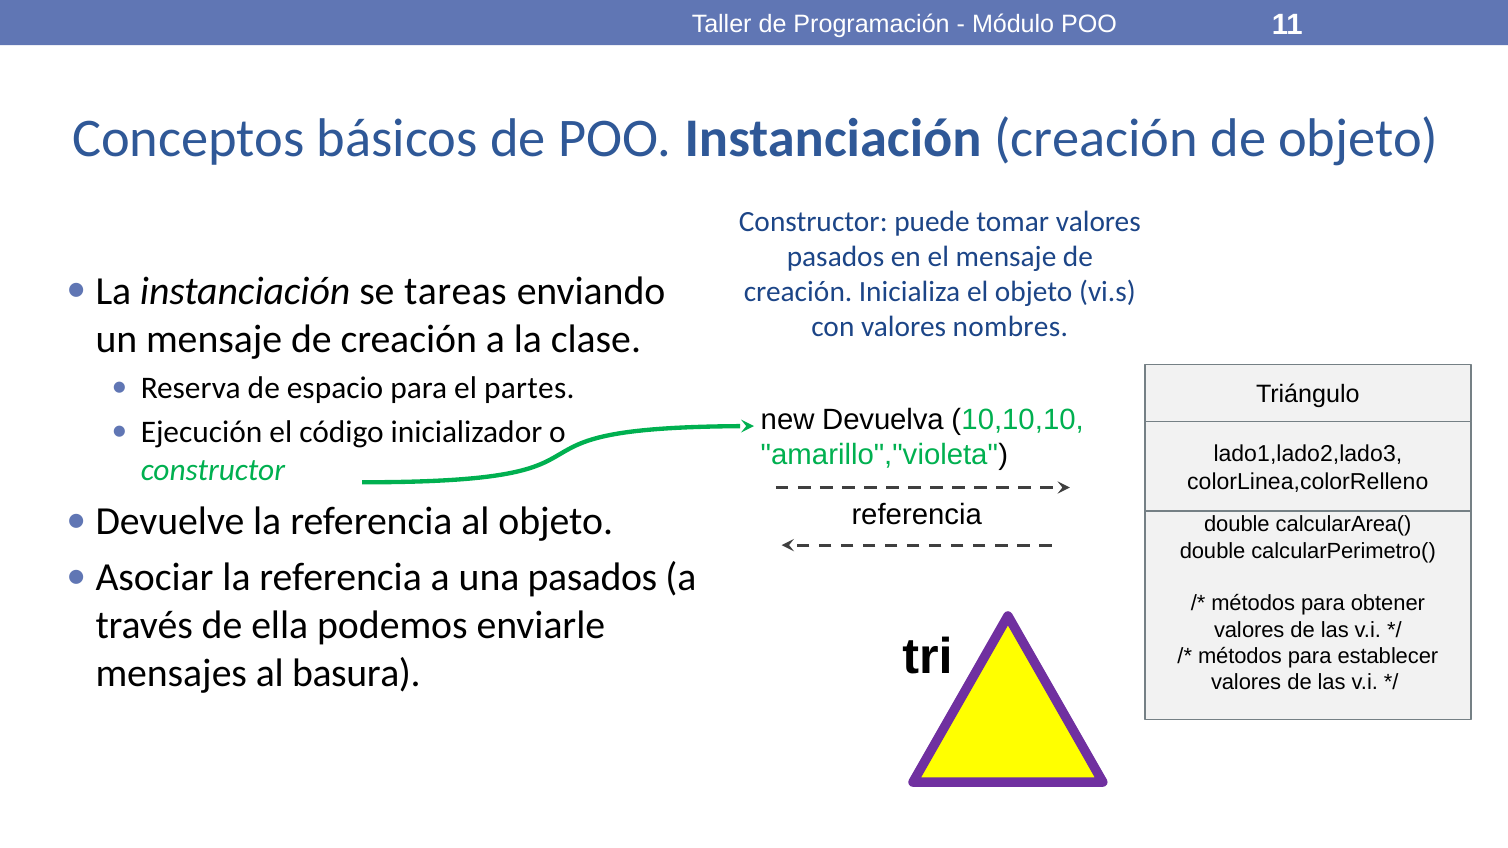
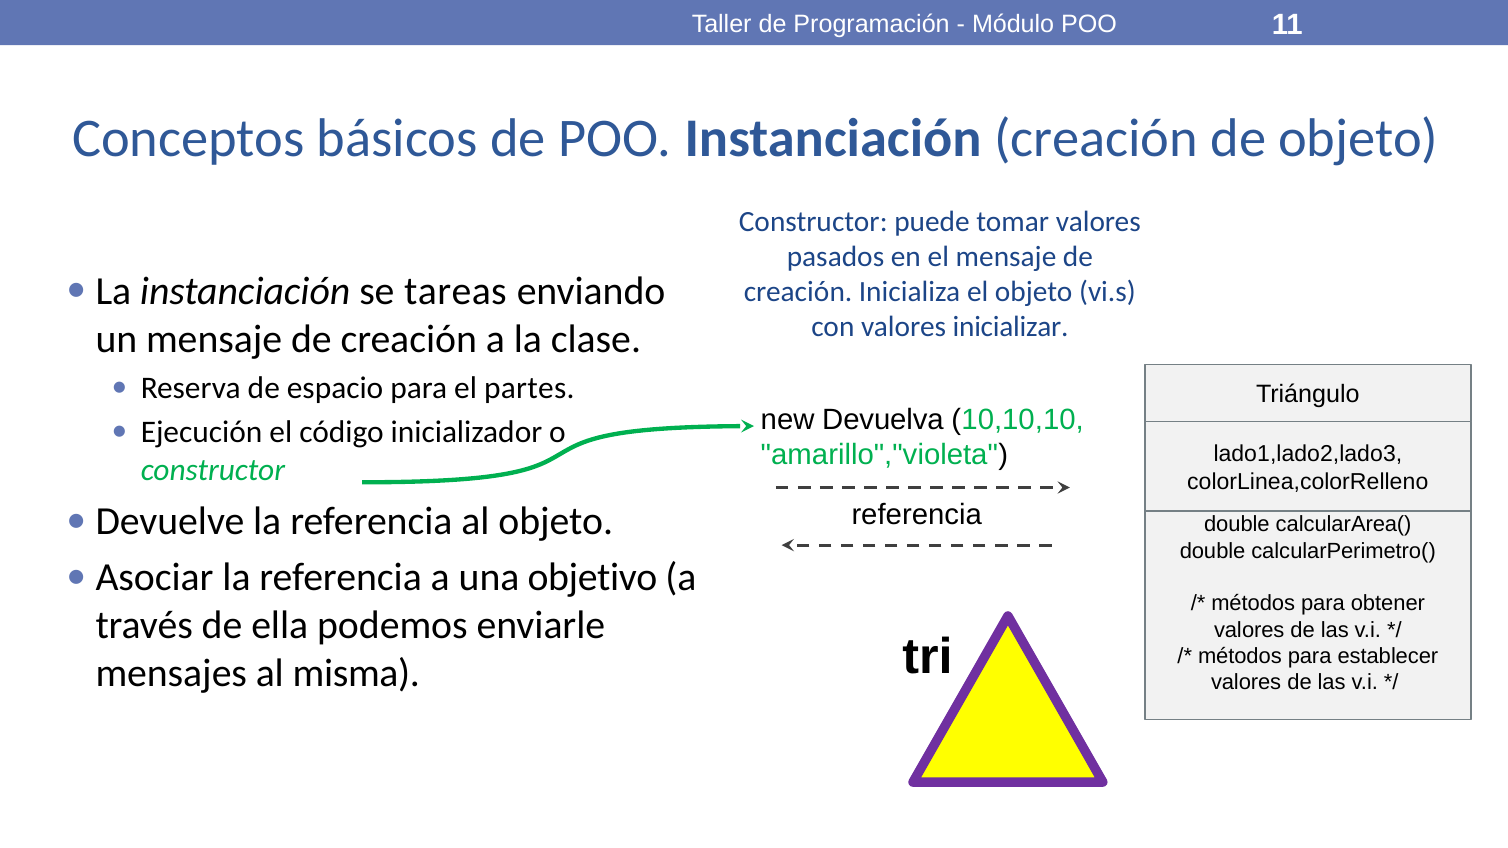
nombres: nombres -> inicializar
una pasados: pasados -> objetivo
basura: basura -> misma
